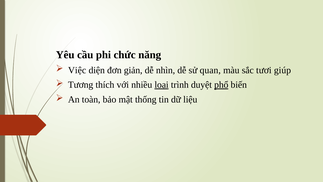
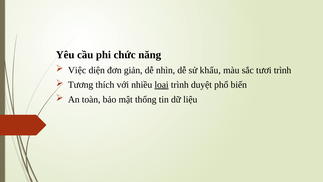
quan: quan -> khấu
tươi giúp: giúp -> trình
phổ underline: present -> none
